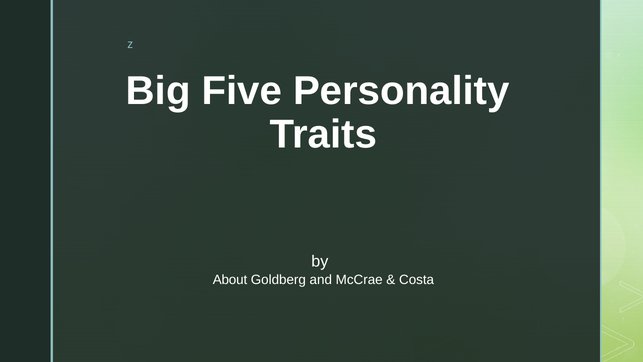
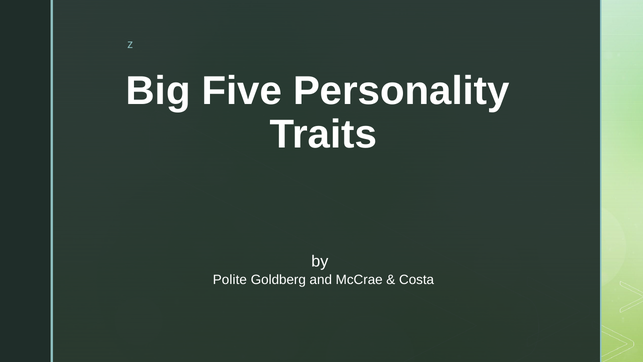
About: About -> Polite
